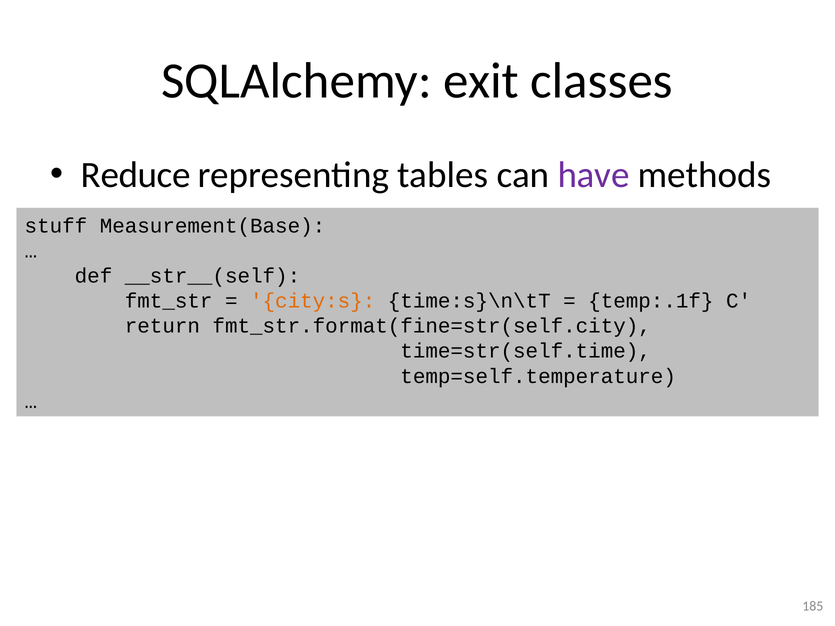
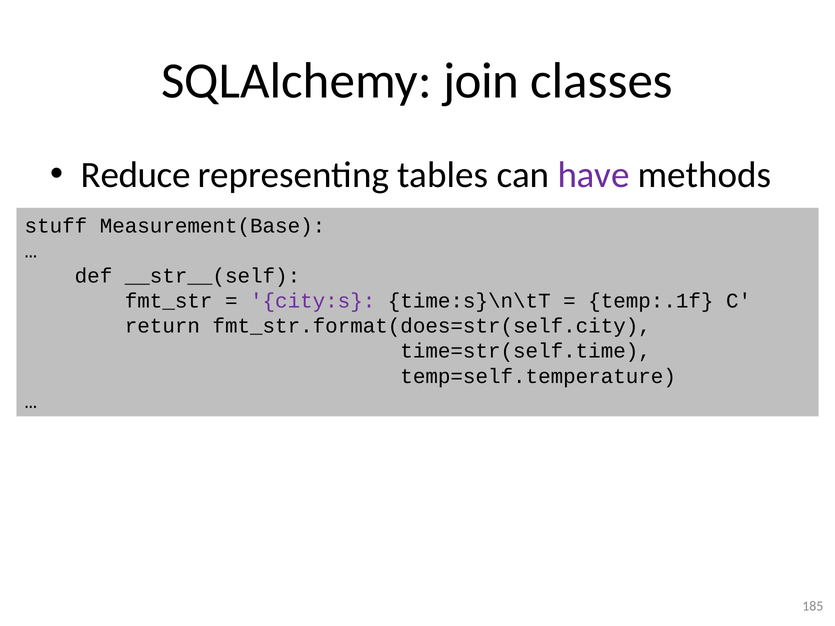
exit: exit -> join
city:s colour: orange -> purple
fmt_str.format(fine=str(self.city: fmt_str.format(fine=str(self.city -> fmt_str.format(does=str(self.city
